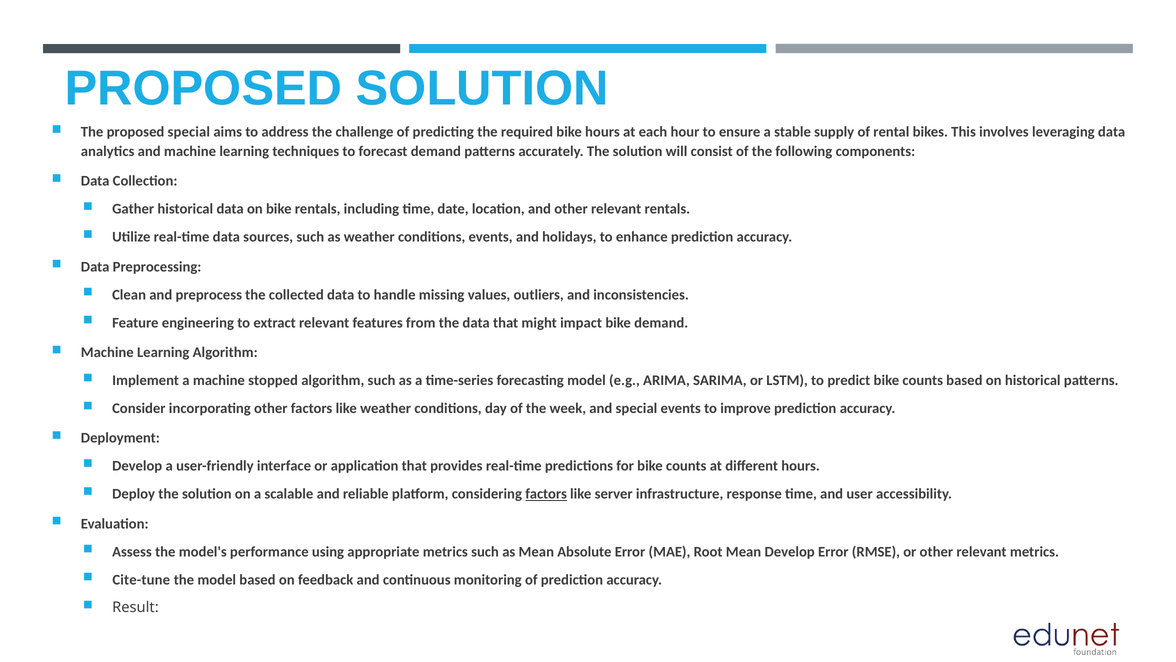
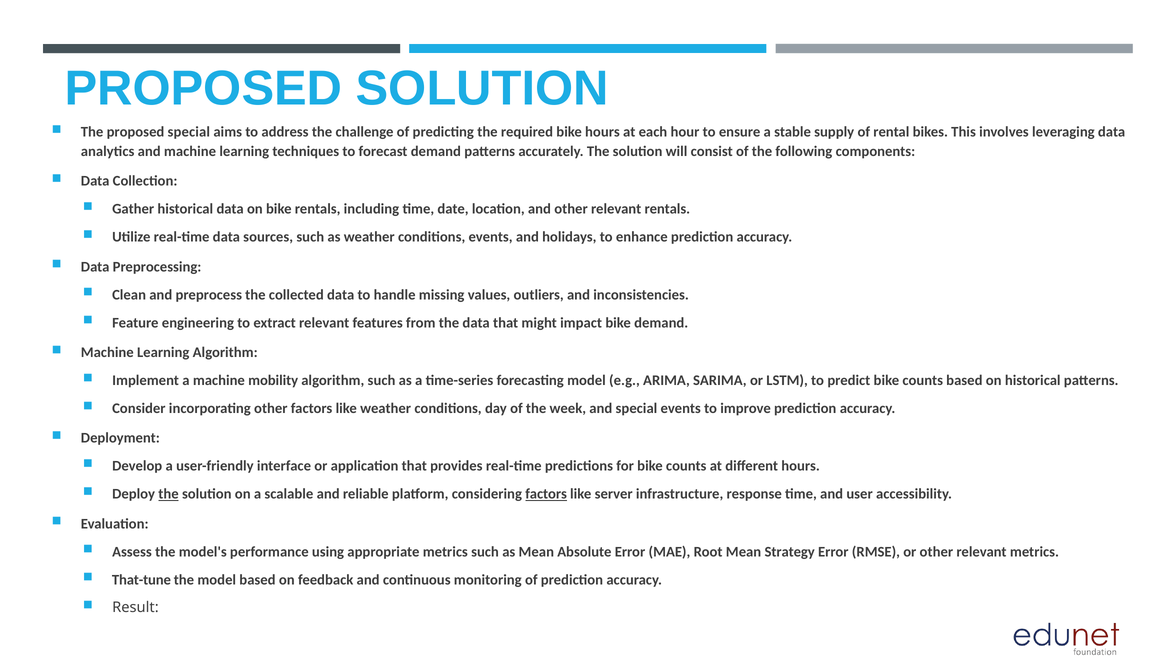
stopped: stopped -> mobility
the at (168, 494) underline: none -> present
Mean Develop: Develop -> Strategy
Cite-tune: Cite-tune -> That-tune
